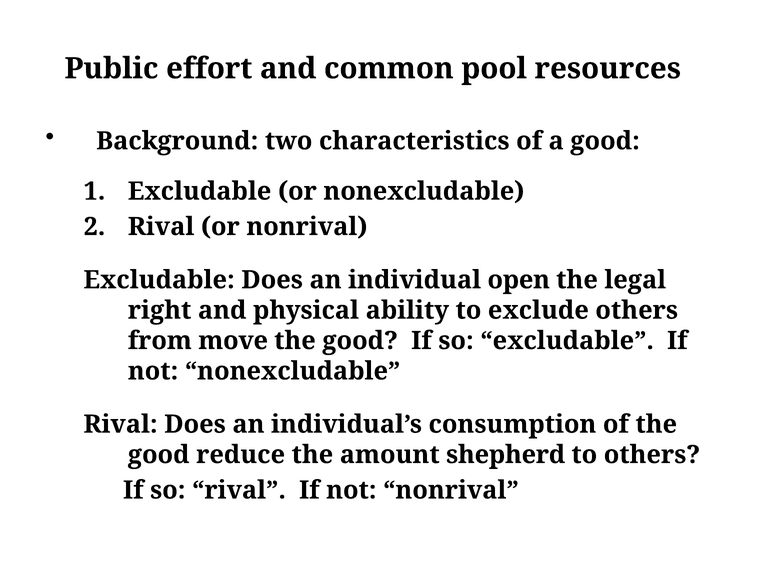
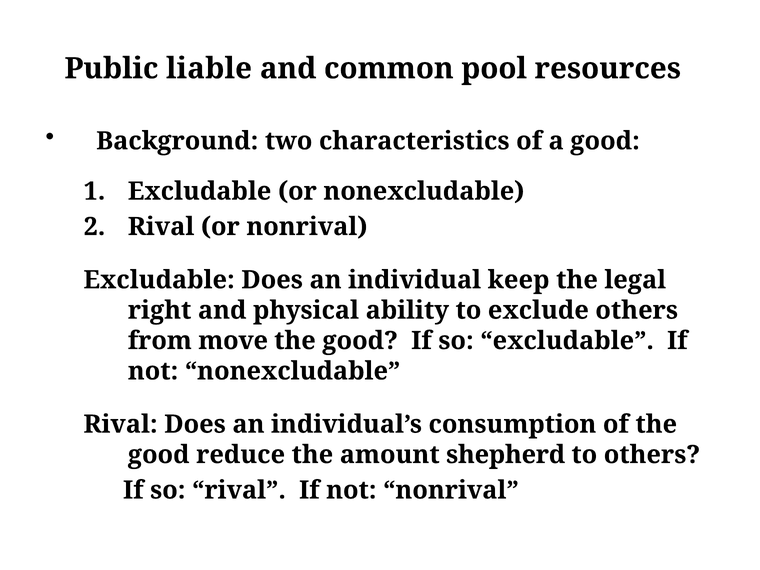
effort: effort -> liable
open: open -> keep
